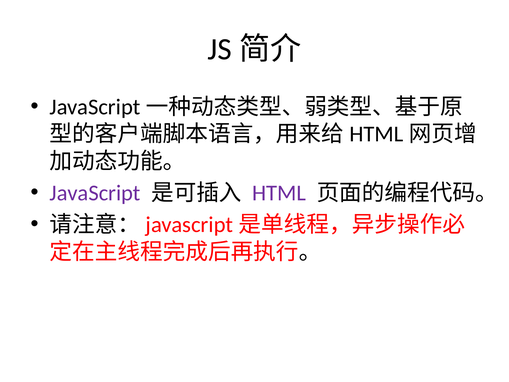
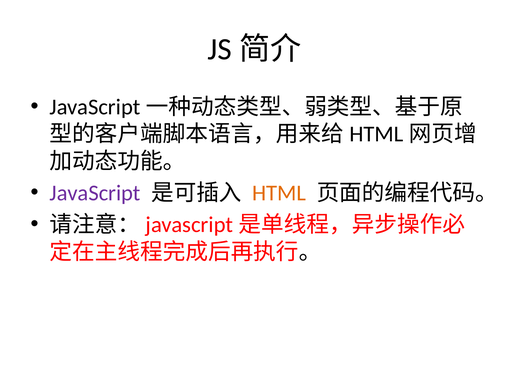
HTML colour: purple -> orange
